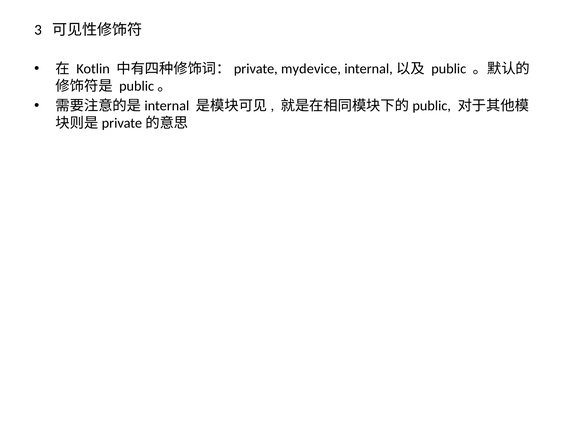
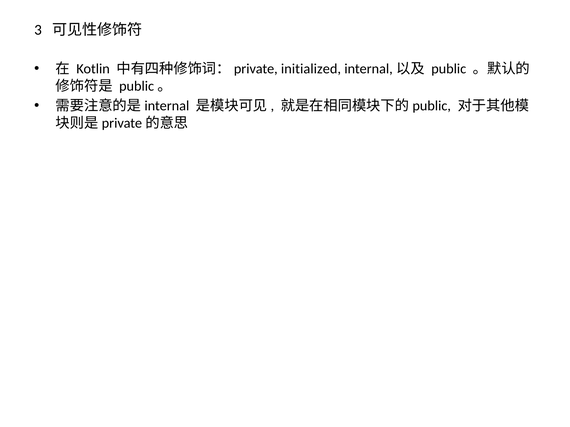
mydevice: mydevice -> initialized
